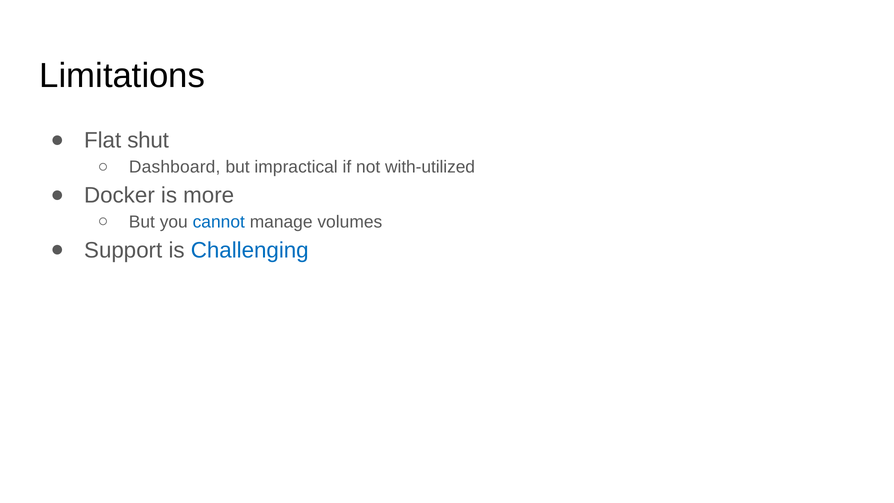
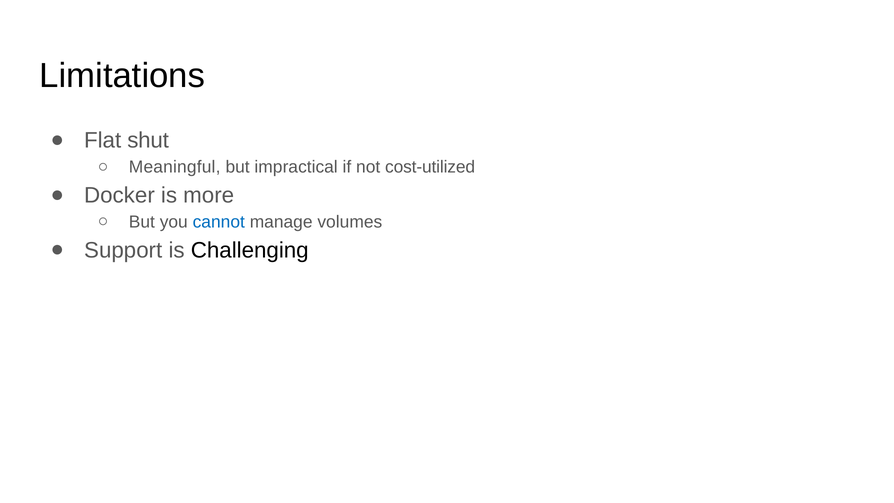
Dashboard: Dashboard -> Meaningful
with-utilized: with-utilized -> cost-utilized
Challenging colour: blue -> black
